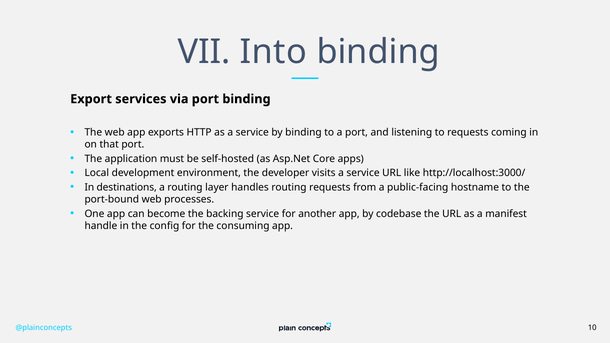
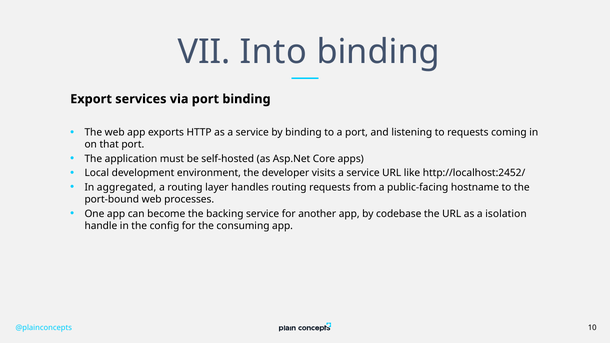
http://localhost:3000/: http://localhost:3000/ -> http://localhost:2452/
destinations: destinations -> aggregated
manifest: manifest -> isolation
